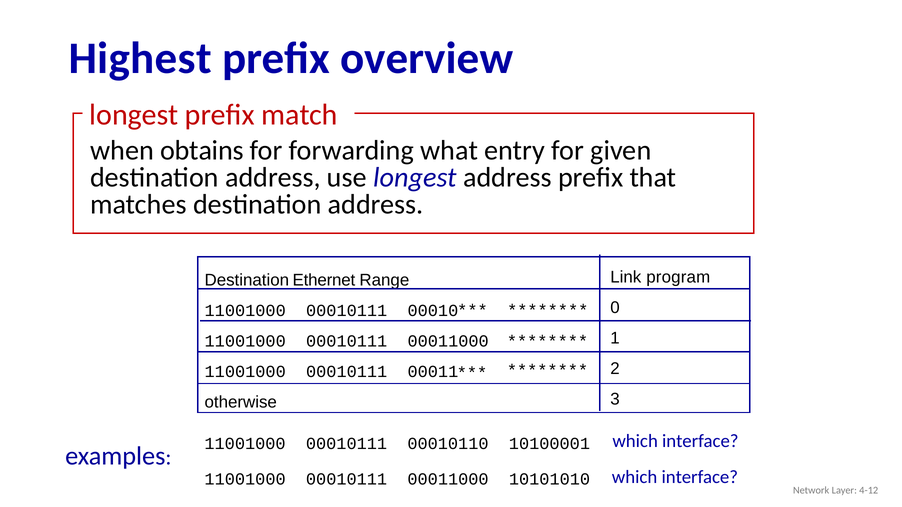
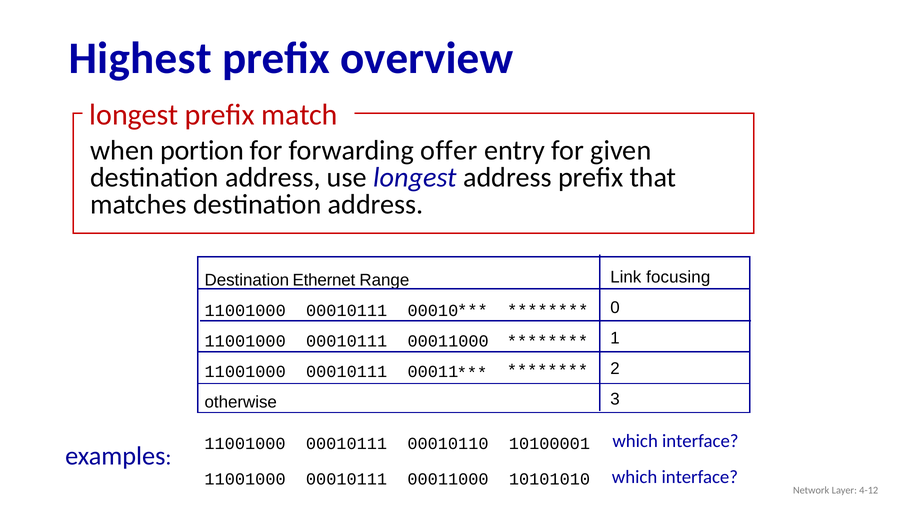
obtains: obtains -> portion
what: what -> offer
program: program -> focusing
